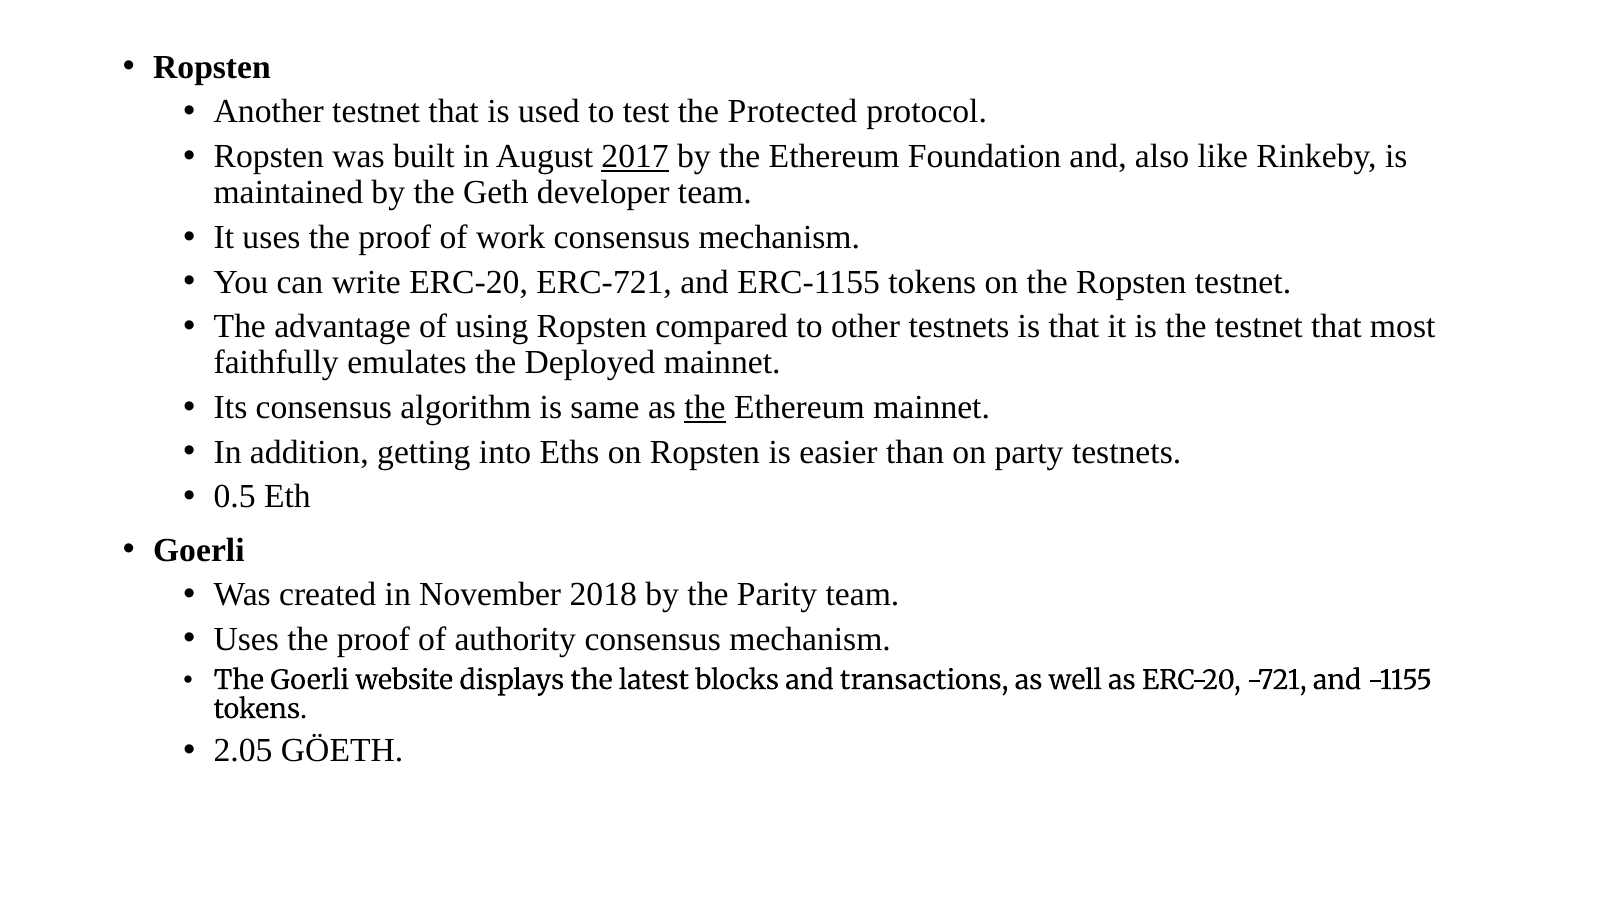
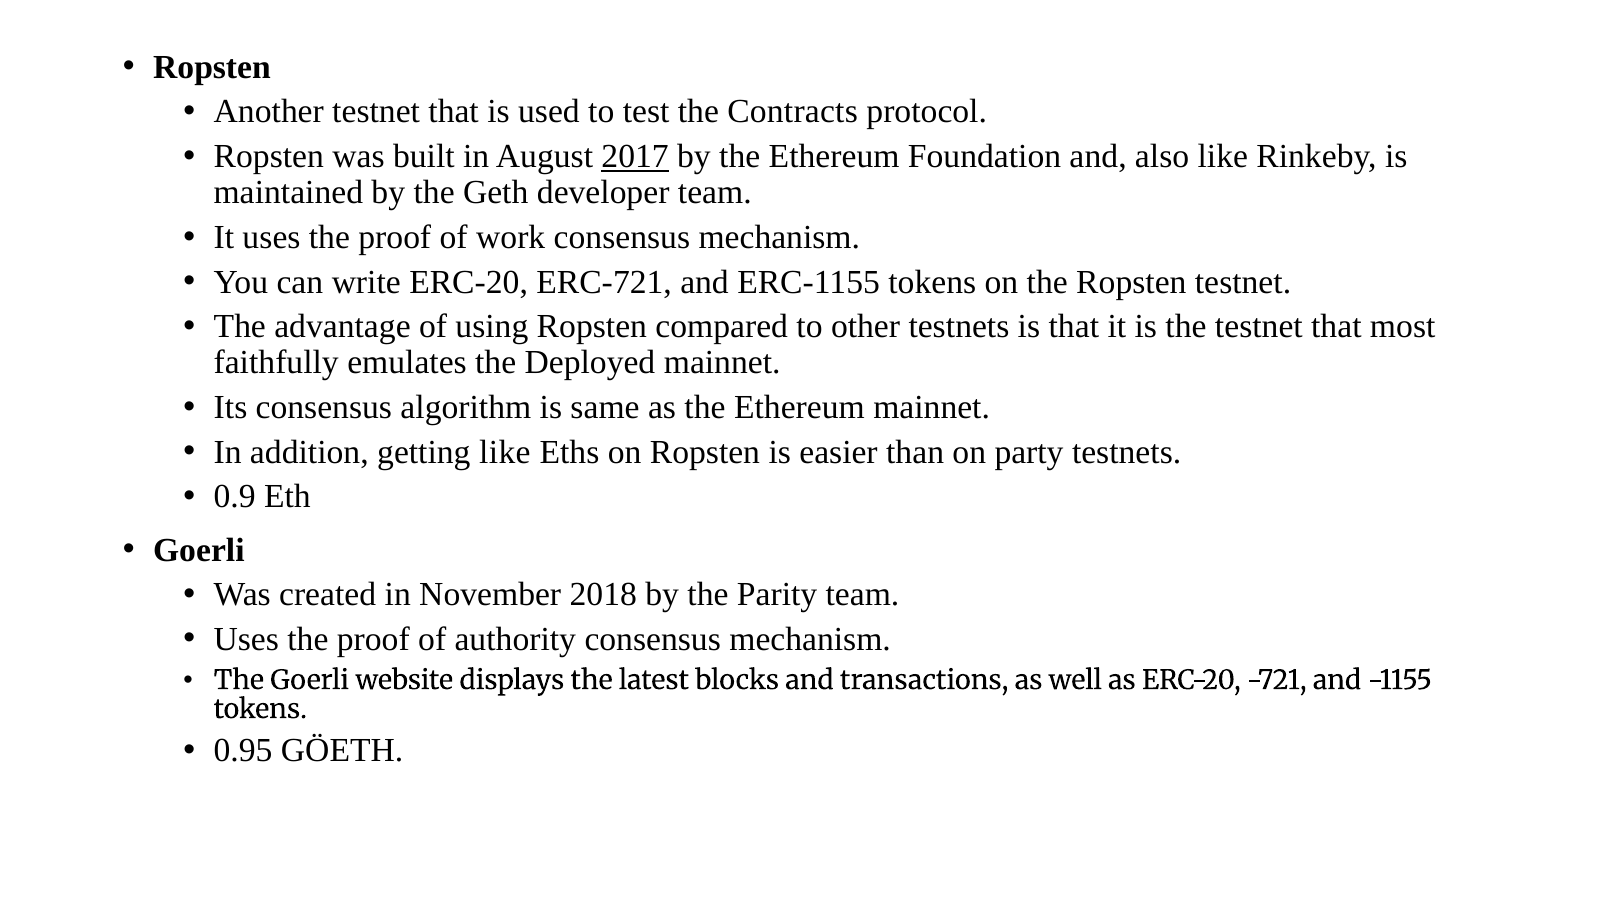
Protected: Protected -> Contracts
the at (705, 408) underline: present -> none
getting into: into -> like
0.5: 0.5 -> 0.9
2.05: 2.05 -> 0.95
